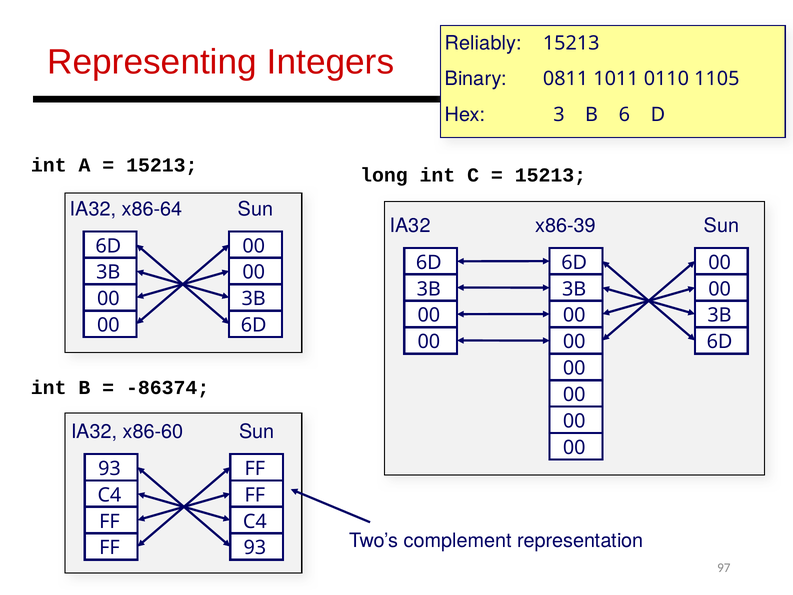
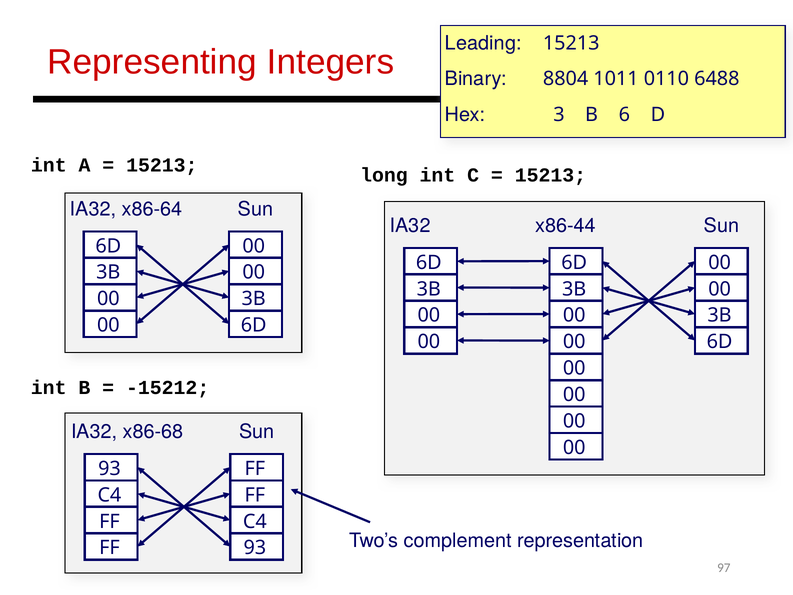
Reliably: Reliably -> Leading
0811: 0811 -> 8804
1105: 1105 -> 6488
x86-39: x86-39 -> x86-44
-86374: -86374 -> -15212
x86-60: x86-60 -> x86-68
